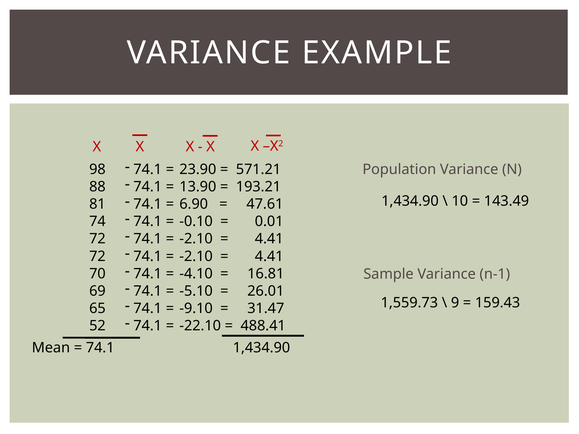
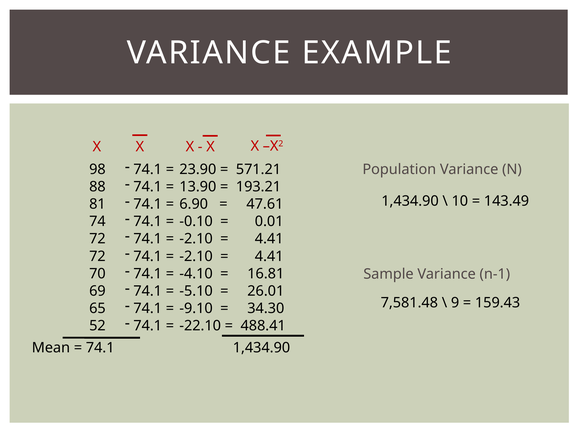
1,559.73: 1,559.73 -> 7,581.48
31.47: 31.47 -> 34.30
